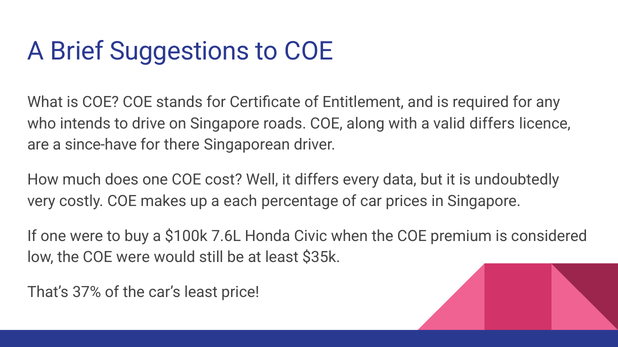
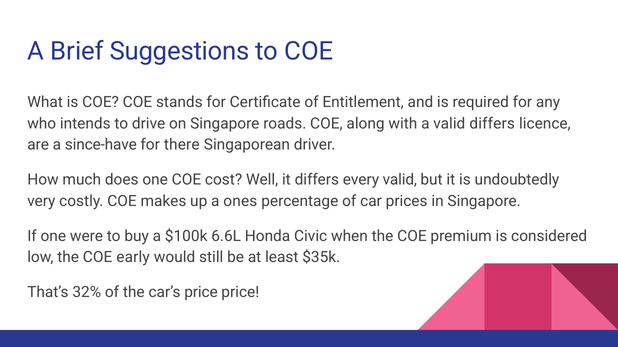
every data: data -> valid
each: each -> ones
7.6L: 7.6L -> 6.6L
COE were: were -> early
37%: 37% -> 32%
car’s least: least -> price
